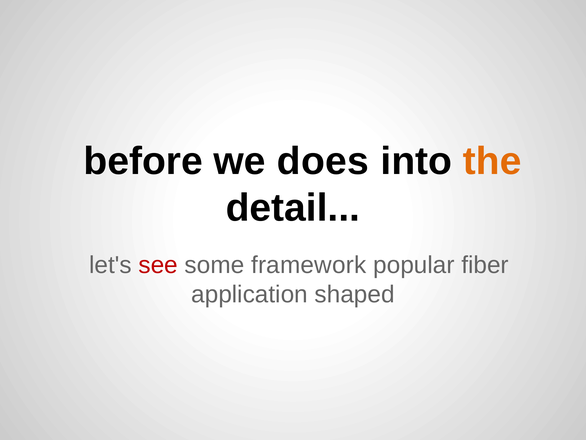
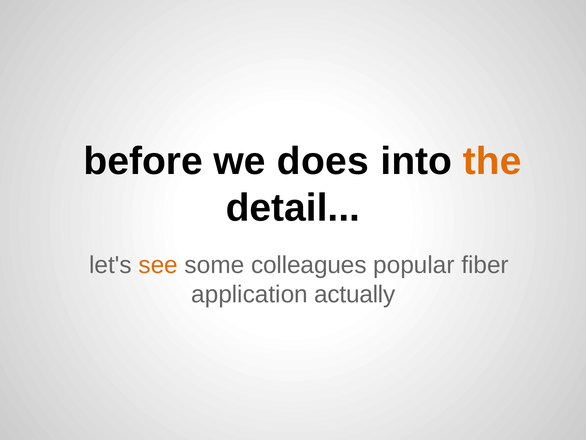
see colour: red -> orange
framework: framework -> colleagues
shaped: shaped -> actually
